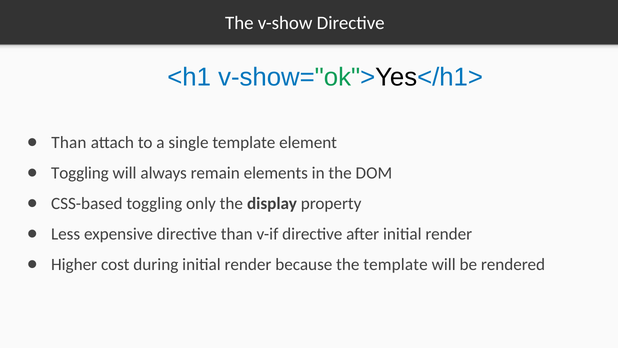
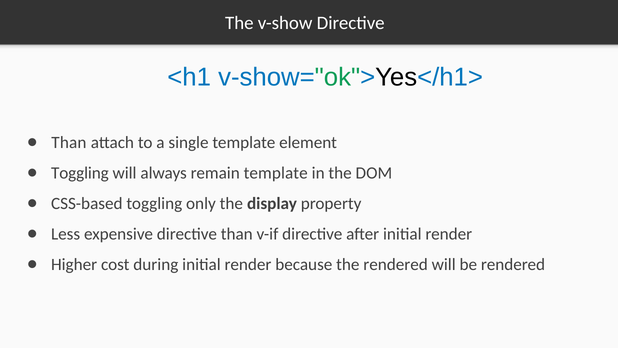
remain elements: elements -> template
the template: template -> rendered
